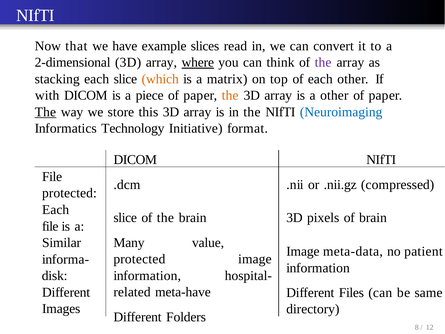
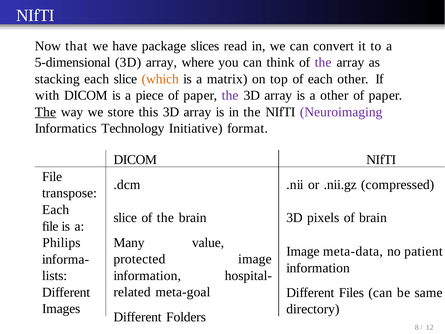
example: example -> package
2-dimensional: 2-dimensional -> 5-dimensional
where underline: present -> none
the at (230, 95) colour: orange -> purple
Neuroimaging colour: blue -> purple
protected at (69, 193): protected -> transpose
Similar: Similar -> Philips
disk: disk -> lists
meta-have: meta-have -> meta-goal
